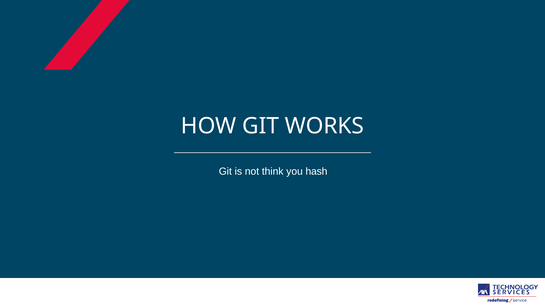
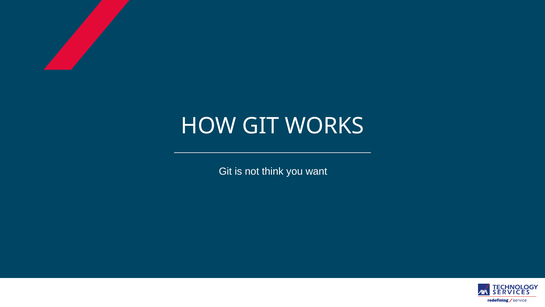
hash: hash -> want
